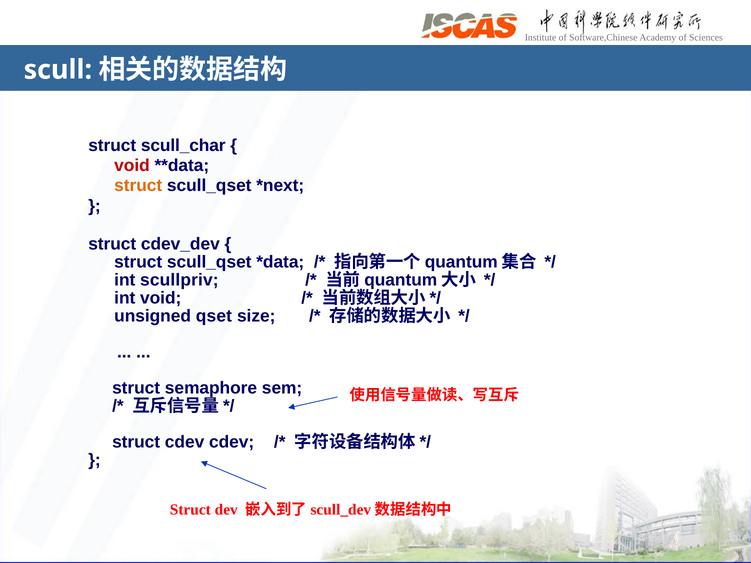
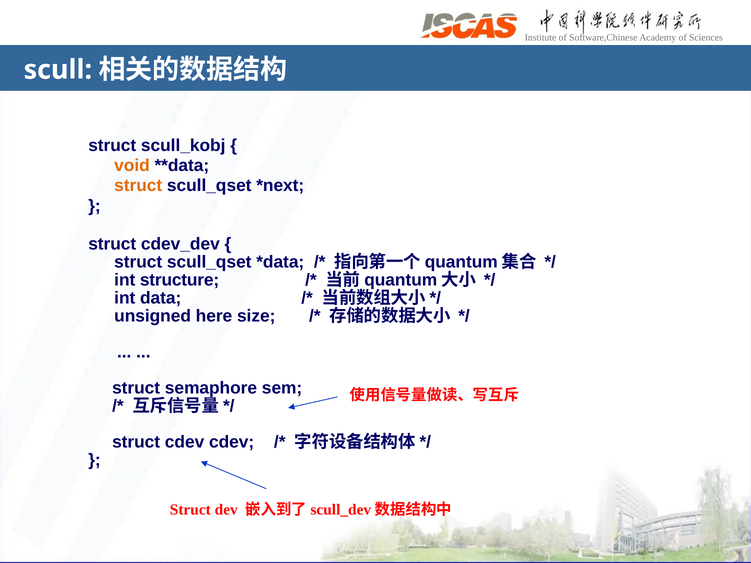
scull_char: scull_char -> scull_kobj
void at (132, 166) colour: red -> orange
scullpriv: scullpriv -> structure
int void: void -> data
qset: qset -> here
